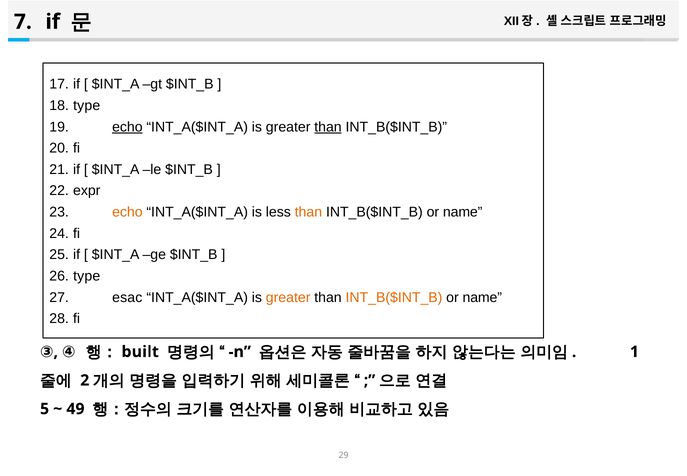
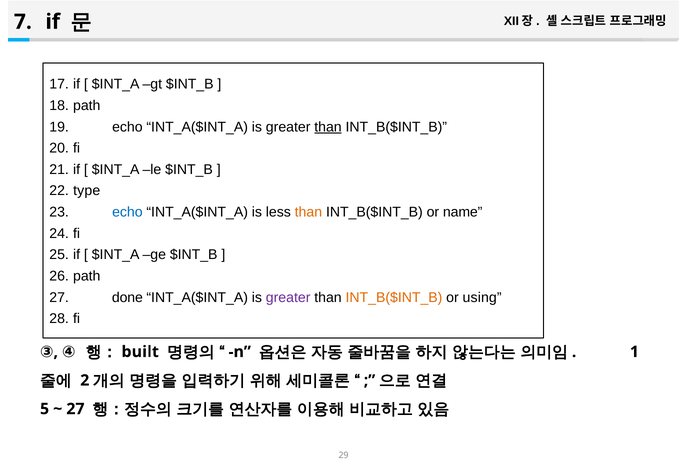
type at (87, 106): type -> path
echo at (127, 127) underline: present -> none
expr: expr -> type
echo at (127, 212) colour: orange -> blue
type at (87, 276): type -> path
esac: esac -> done
greater at (288, 297) colour: orange -> purple
name at (482, 297): name -> using
49 at (75, 409): 49 -> 27
